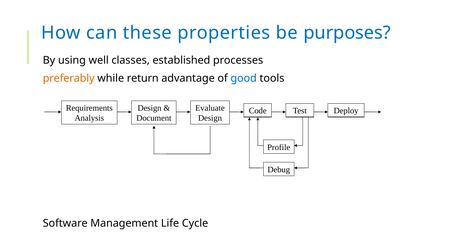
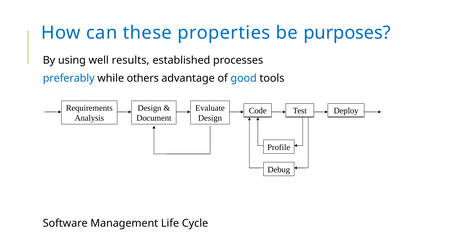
classes: classes -> results
preferably colour: orange -> blue
return: return -> others
